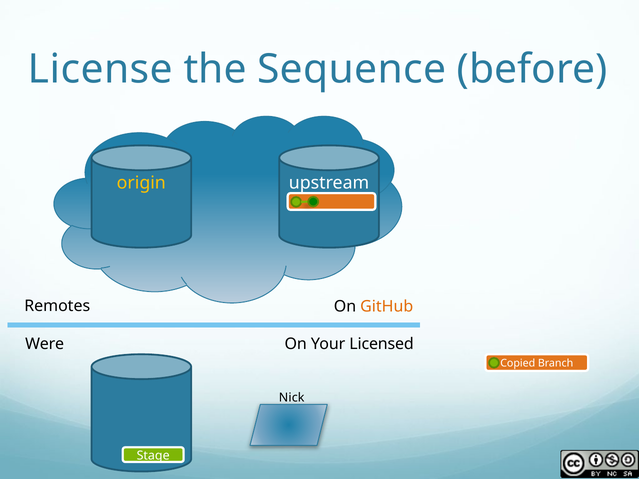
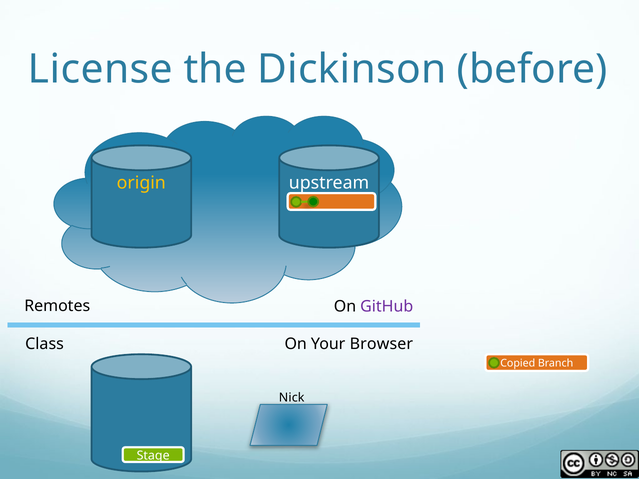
Sequence: Sequence -> Dickinson
GitHub colour: orange -> purple
Were: Were -> Class
Licensed: Licensed -> Browser
